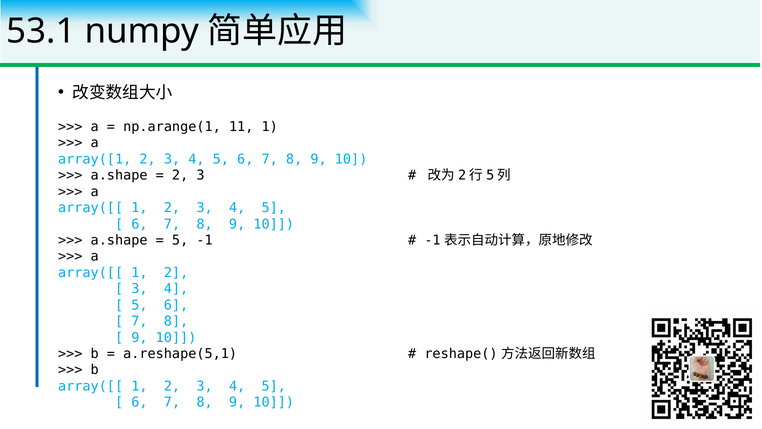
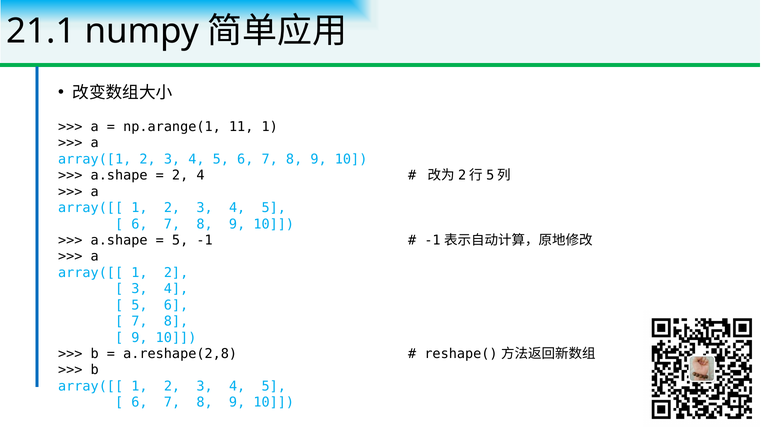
53.1: 53.1 -> 21.1
3 at (201, 175): 3 -> 4
a.reshape(5,1: a.reshape(5,1 -> a.reshape(2,8
